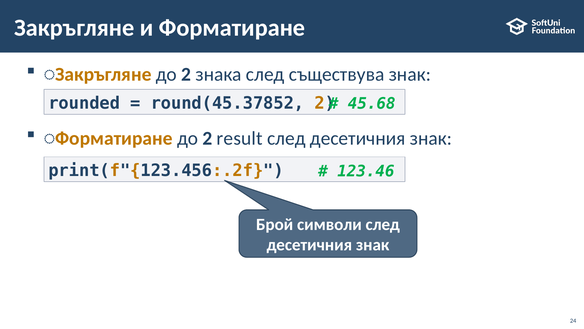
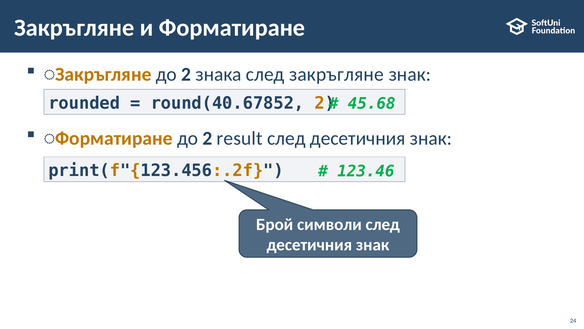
след съществува: съществува -> закръгляне
round(45.37852: round(45.37852 -> round(40.67852
